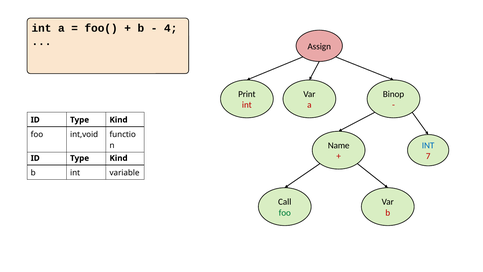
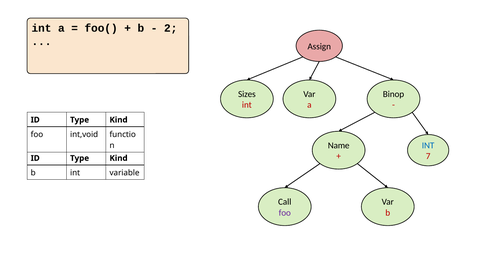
4: 4 -> 2
Print: Print -> Sizes
foo at (285, 212) colour: green -> purple
